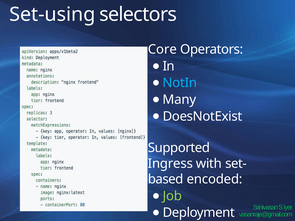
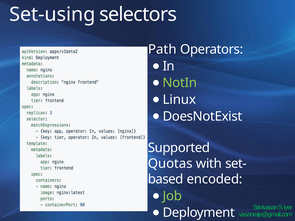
Core: Core -> Path
NotIn colour: light blue -> light green
Many: Many -> Linux
Ingress: Ingress -> Quotas
